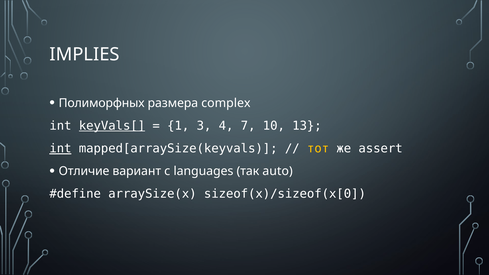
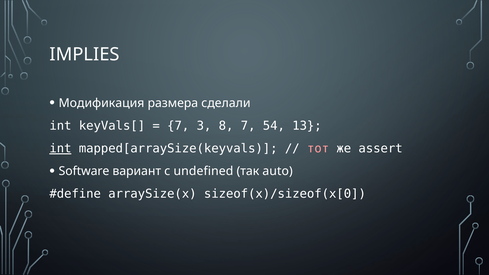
Полиморфных: Полиморфных -> Модификация
complex: complex -> сделали
keyVals[ underline: present -> none
1 at (178, 126): 1 -> 7
4: 4 -> 8
10: 10 -> 54
тот colour: yellow -> pink
Отличие: Отличие -> Software
languages: languages -> undefined
